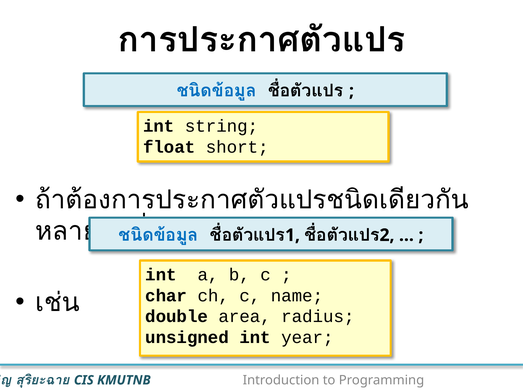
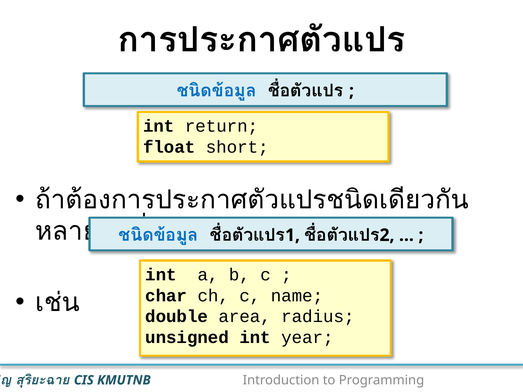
string: string -> return
